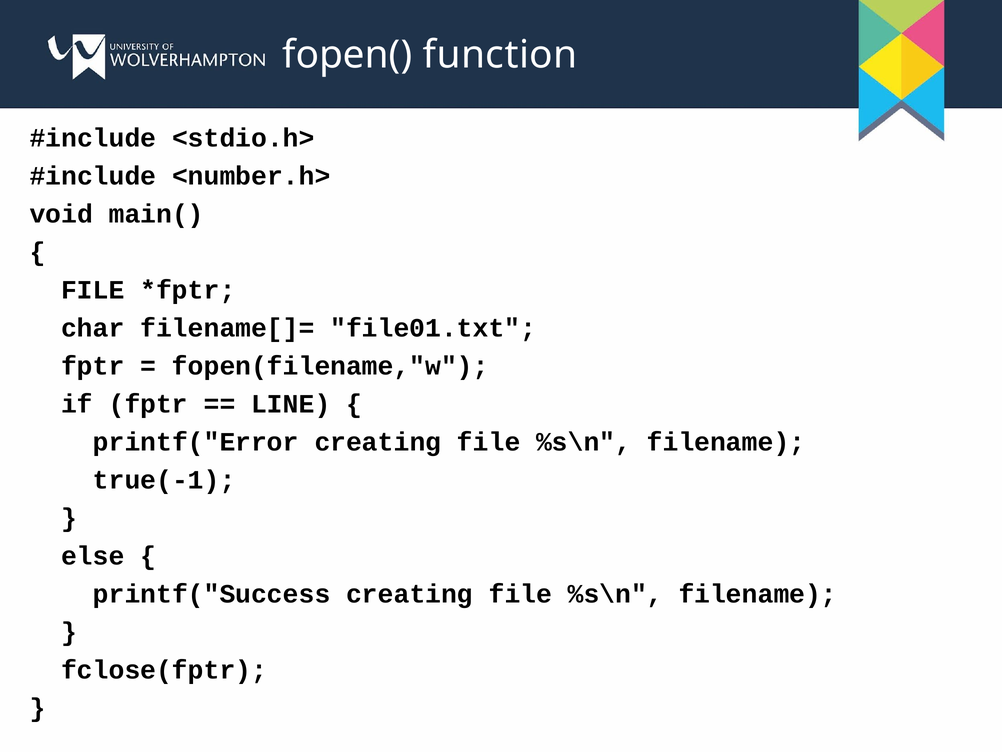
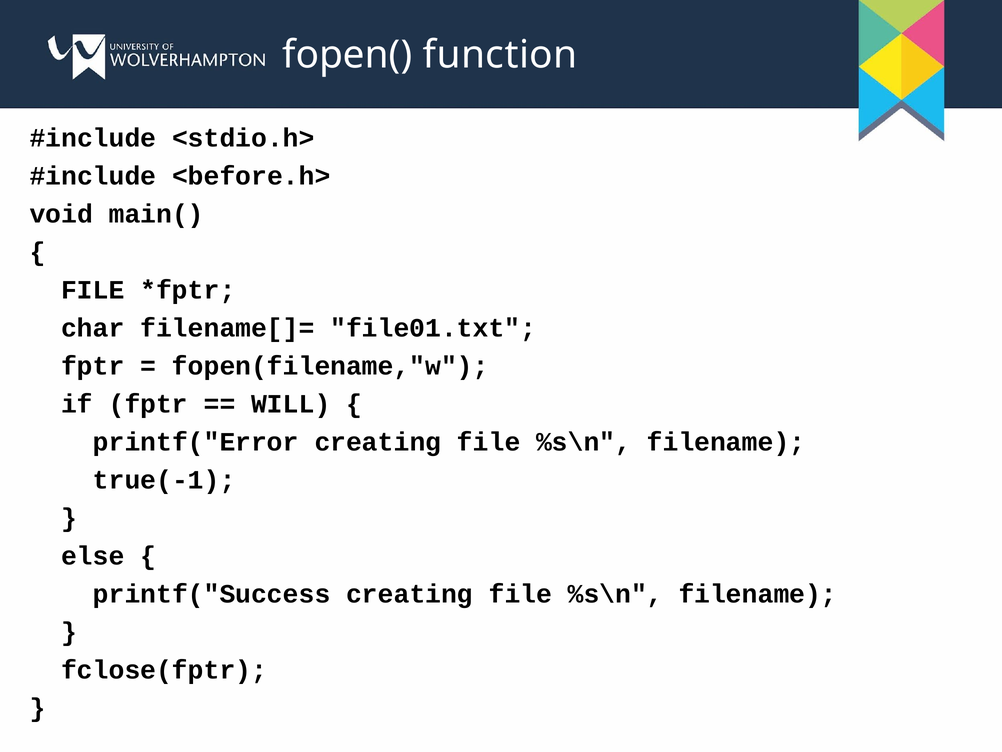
<number.h>: <number.h> -> <before.h>
LINE: LINE -> WILL
